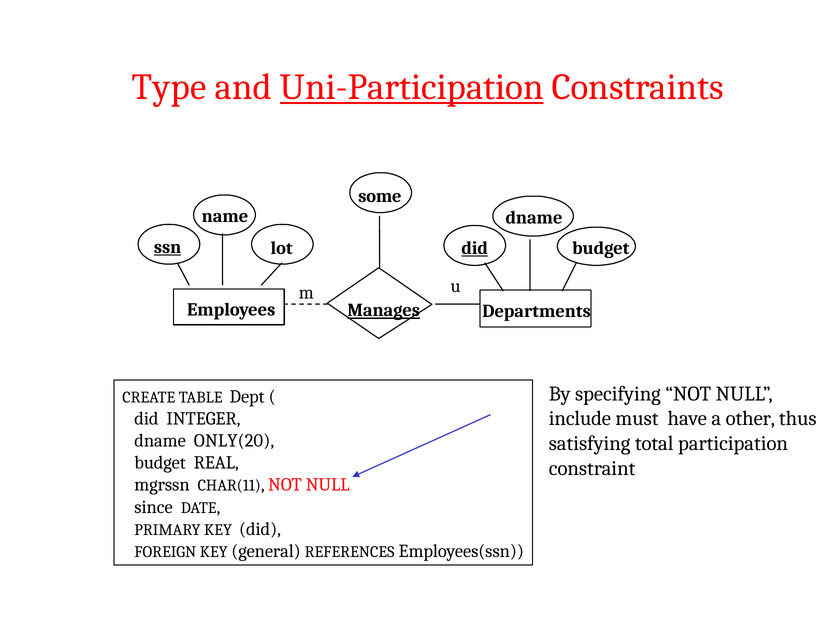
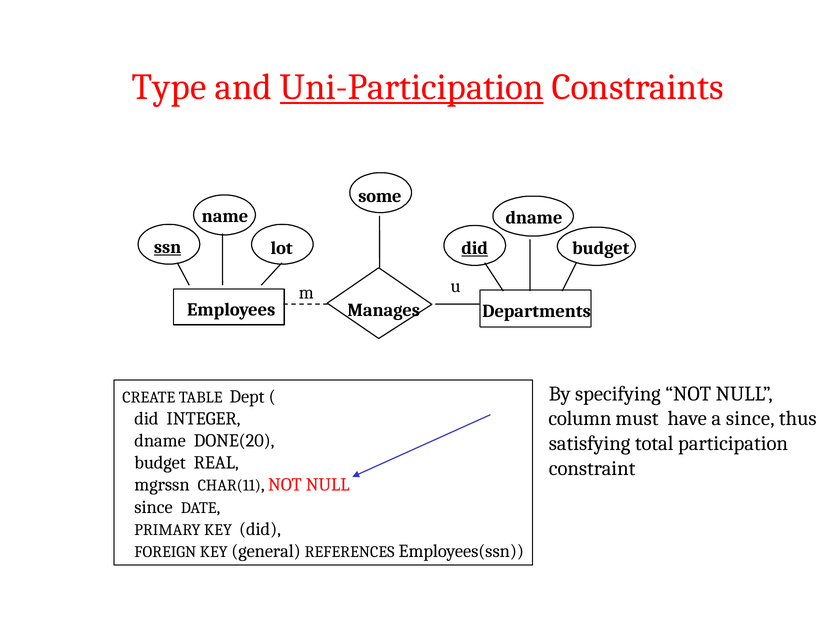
Manages underline: present -> none
include: include -> column
a other: other -> since
ONLY(20: ONLY(20 -> DONE(20
